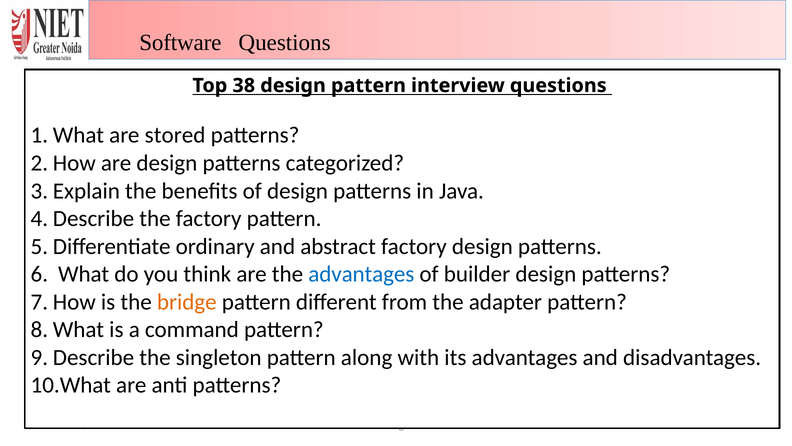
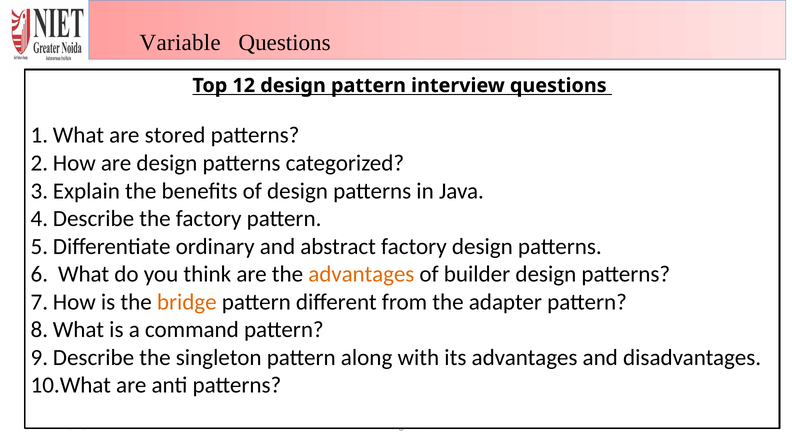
Software: Software -> Variable
38: 38 -> 12
advantages at (361, 274) colour: blue -> orange
